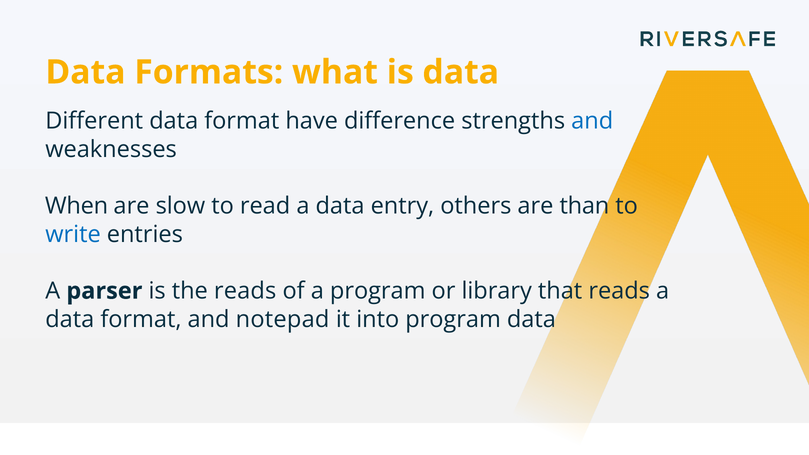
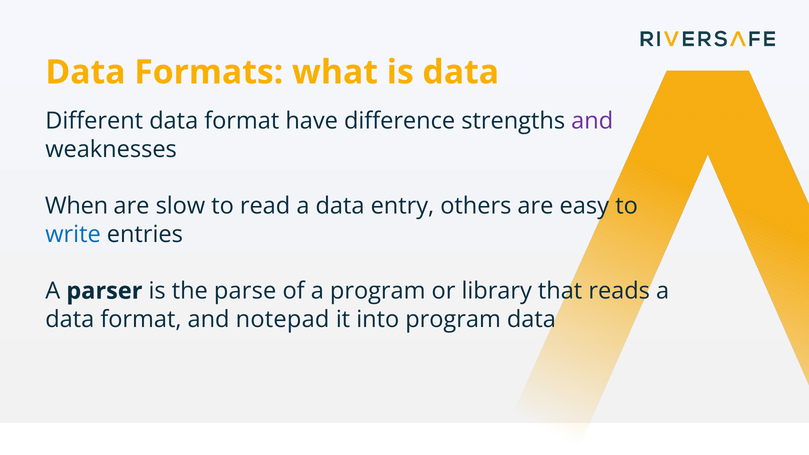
and at (592, 121) colour: blue -> purple
than: than -> easy
the reads: reads -> parse
